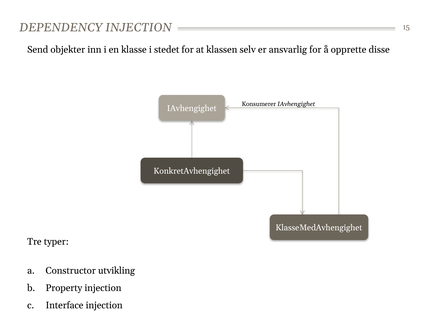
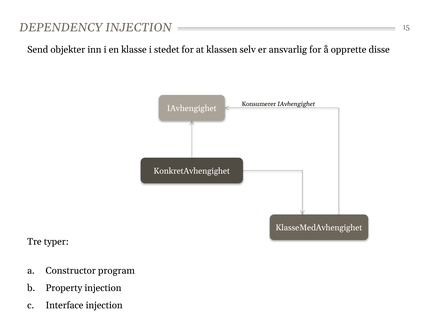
utvikling: utvikling -> program
